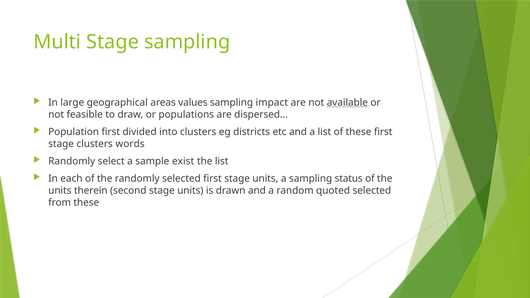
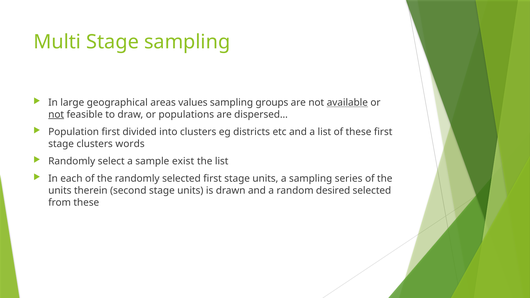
impact: impact -> groups
not at (56, 114) underline: none -> present
status: status -> series
quoted: quoted -> desired
